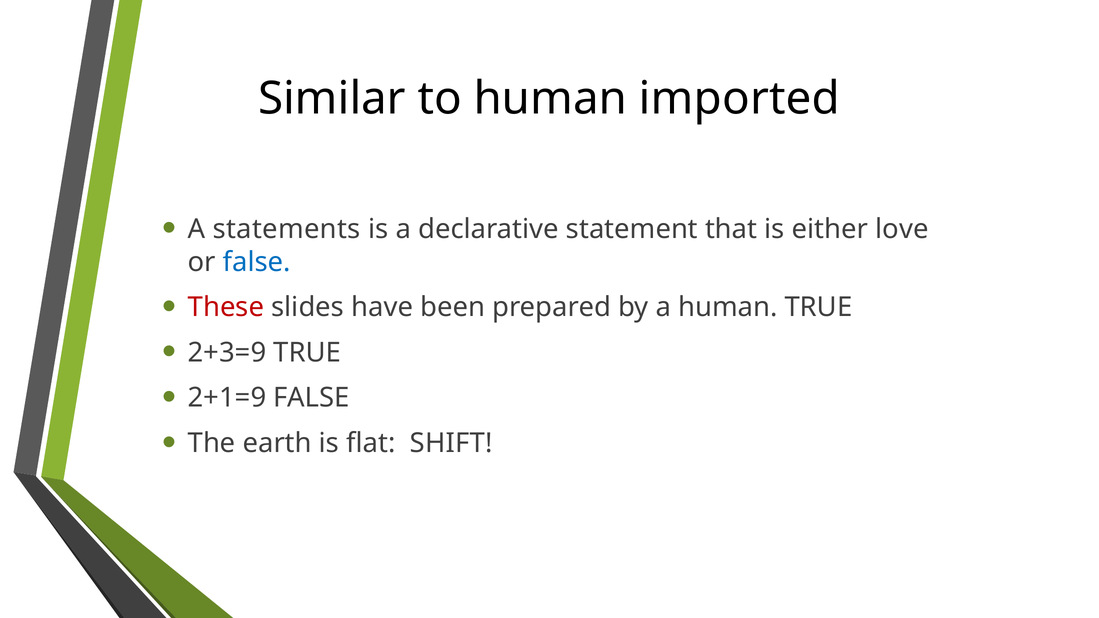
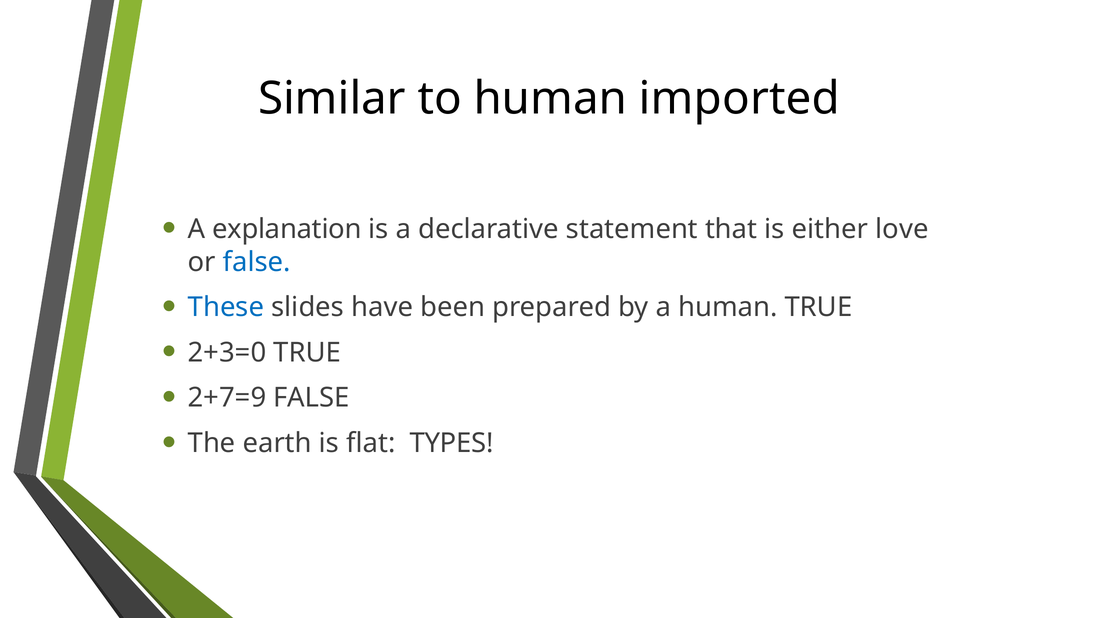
statements: statements -> explanation
These colour: red -> blue
2+3=9: 2+3=9 -> 2+3=0
2+1=9: 2+1=9 -> 2+7=9
SHIFT: SHIFT -> TYPES
